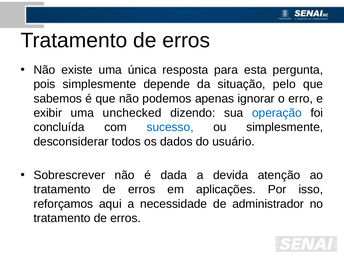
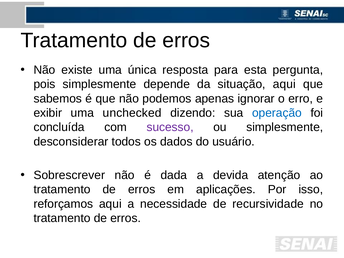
situação pelo: pelo -> aqui
sucesso colour: blue -> purple
administrador: administrador -> recursividade
